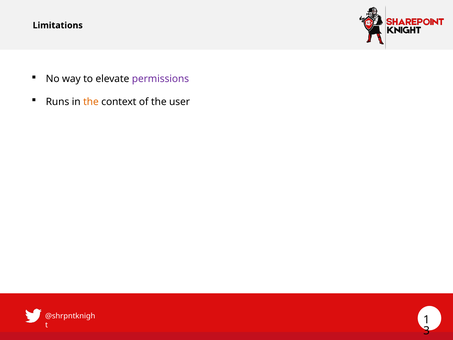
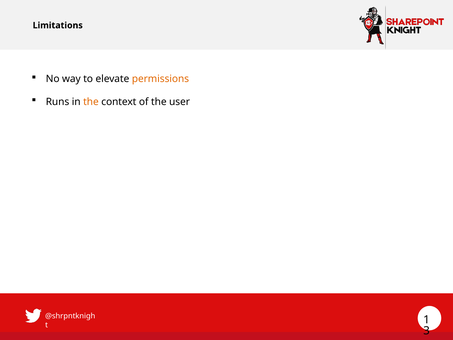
permissions colour: purple -> orange
